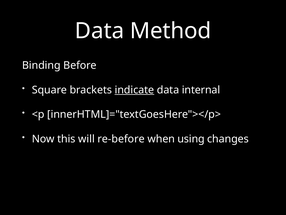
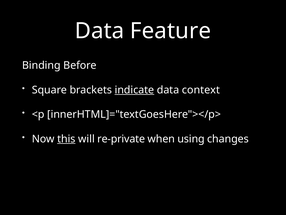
Method: Method -> Feature
internal: internal -> context
this underline: none -> present
re-before: re-before -> re-private
